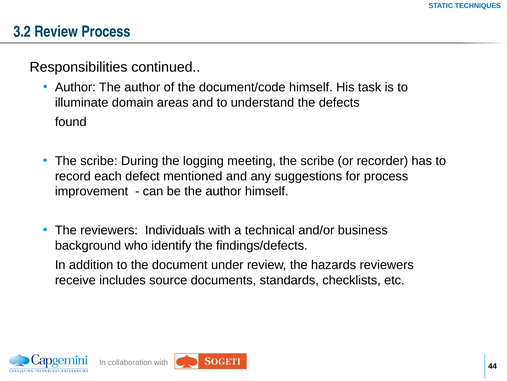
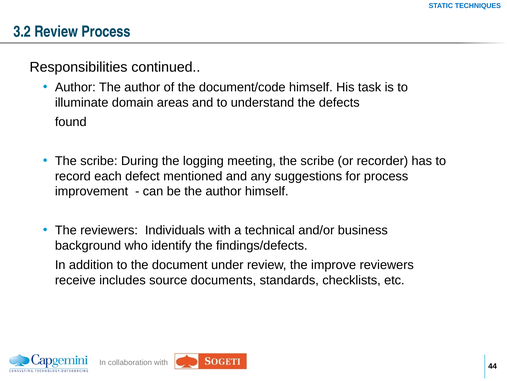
hazards: hazards -> improve
